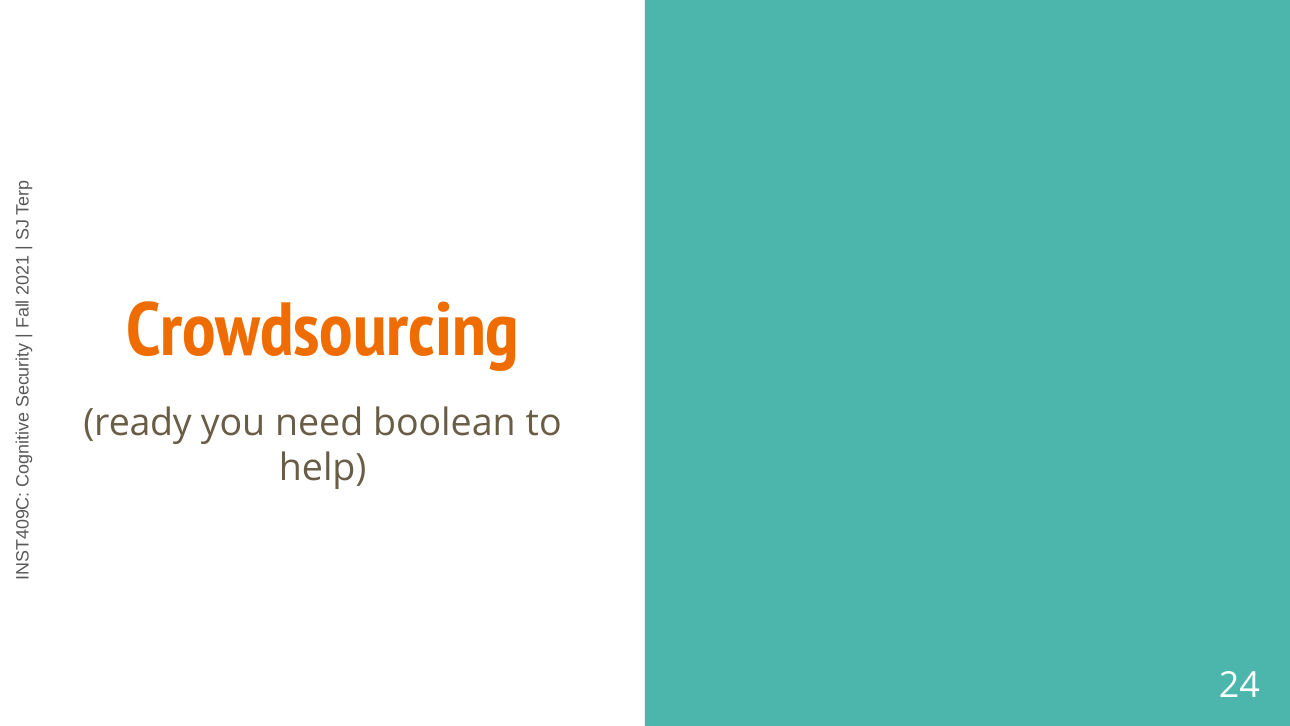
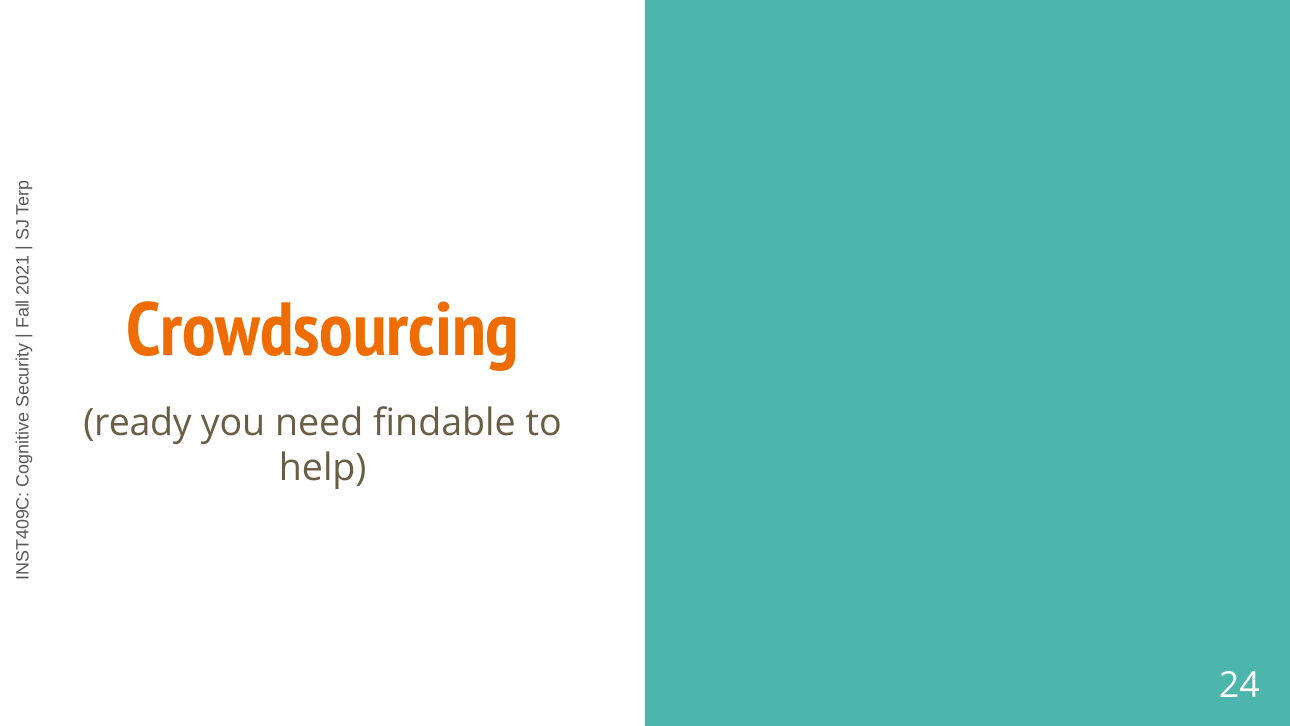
boolean: boolean -> findable
